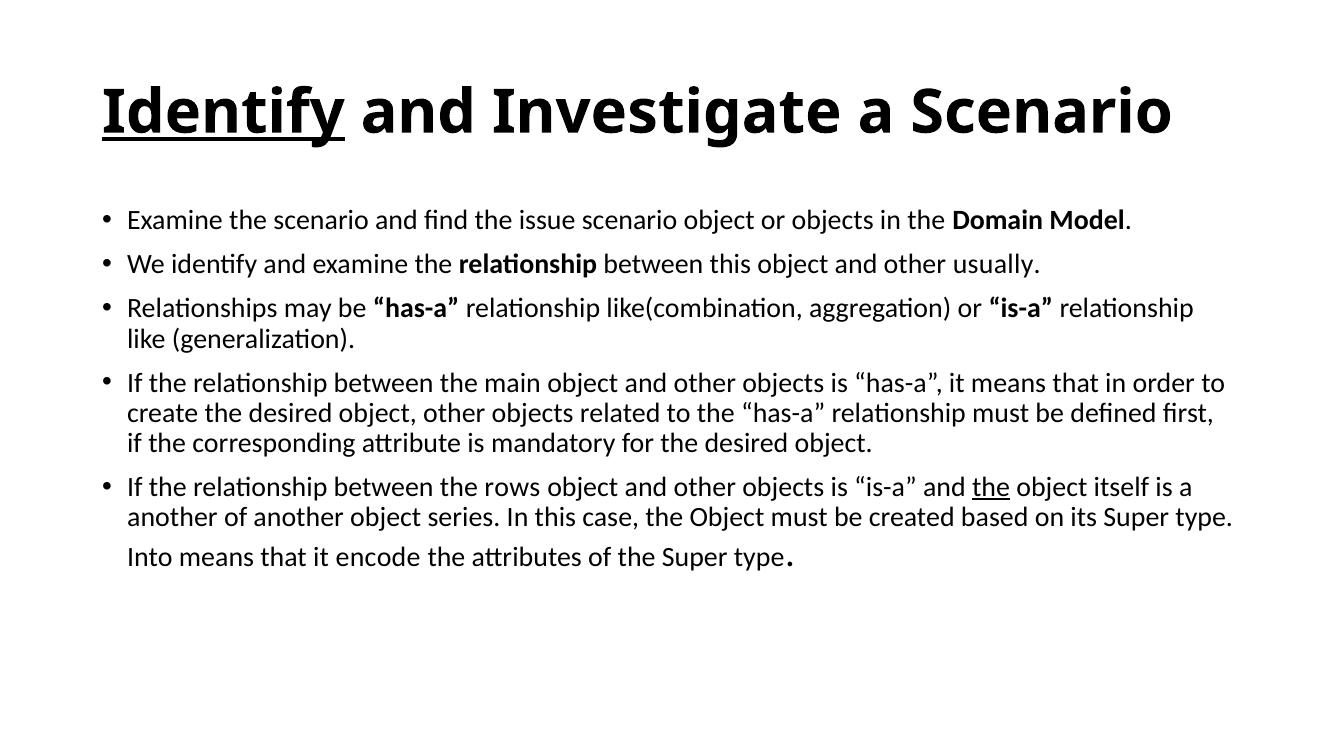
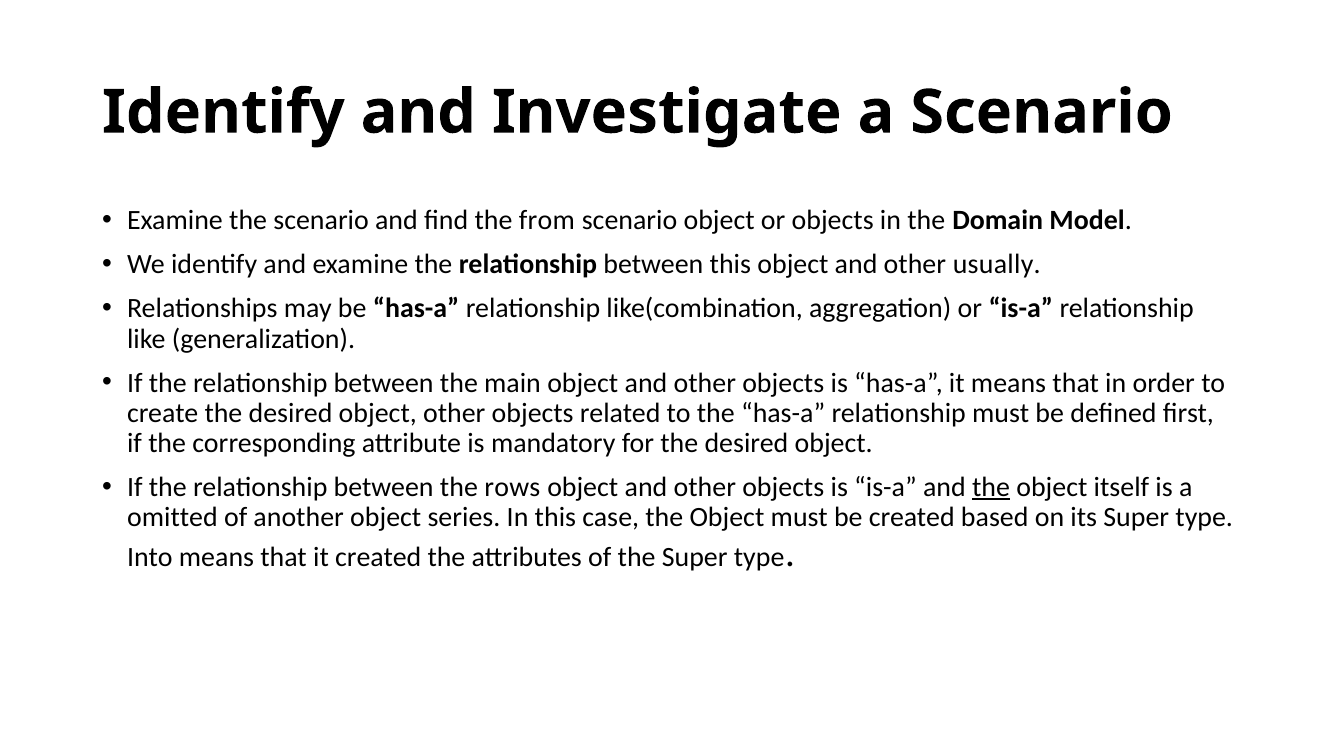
Identify at (223, 112) underline: present -> none
issue: issue -> from
another at (172, 517): another -> omitted
it encode: encode -> created
